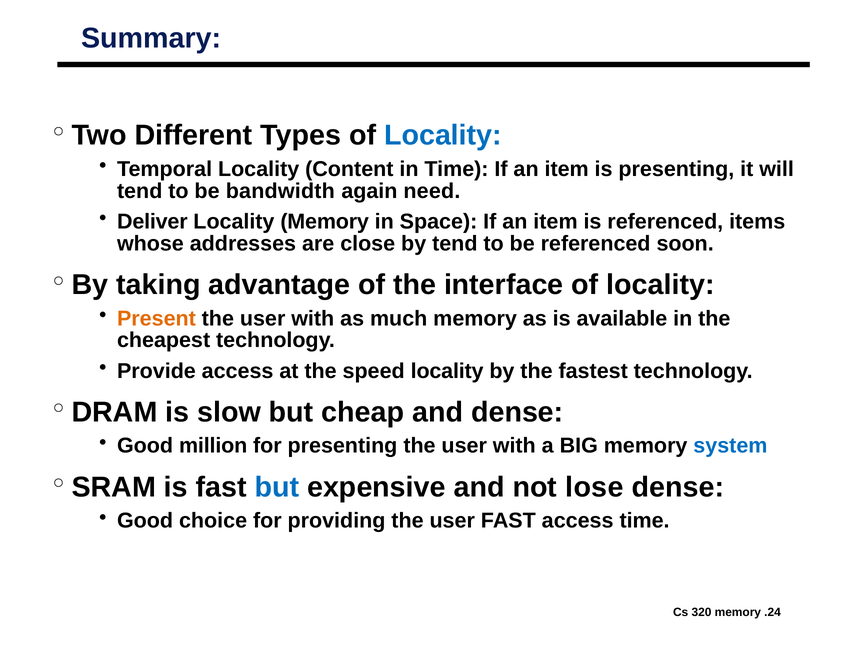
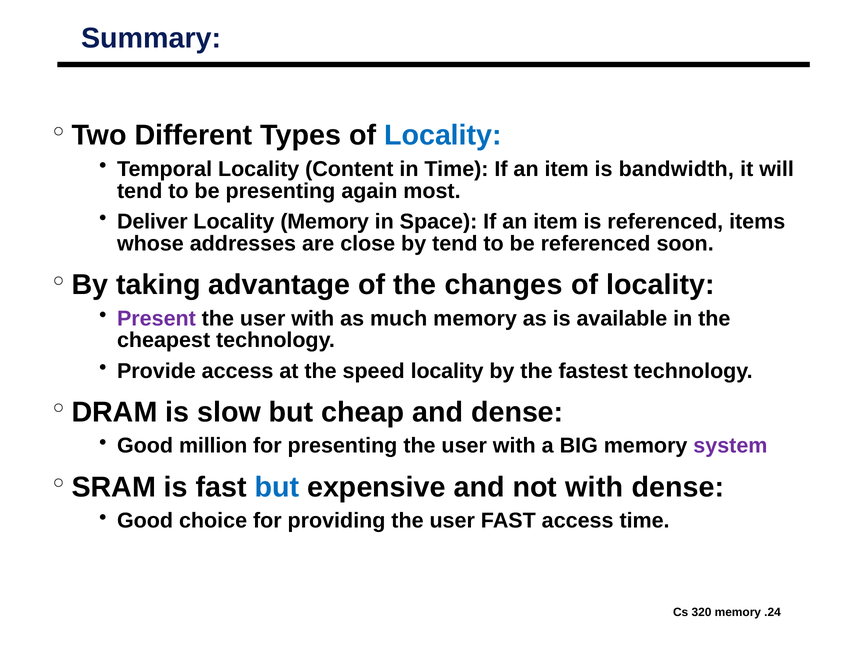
is presenting: presenting -> bandwidth
be bandwidth: bandwidth -> presenting
need: need -> most
interface: interface -> changes
Present colour: orange -> purple
system colour: blue -> purple
not lose: lose -> with
